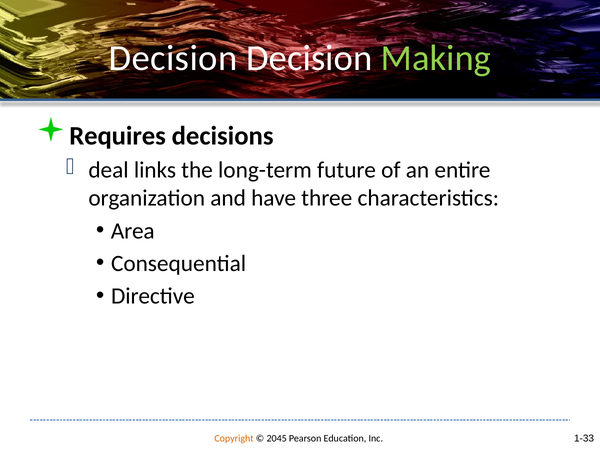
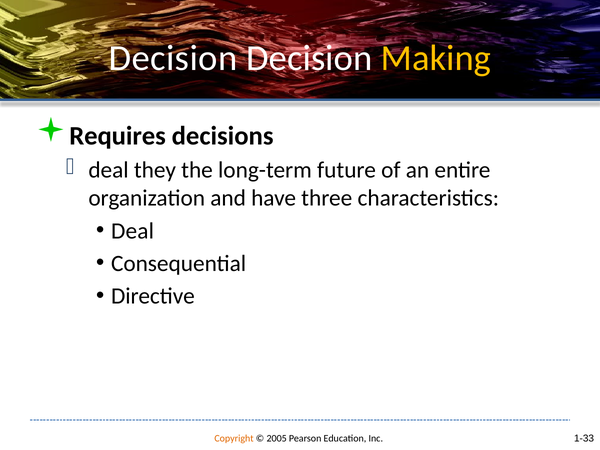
Making colour: light green -> yellow
links: links -> they
Area at (133, 231): Area -> Deal
2045: 2045 -> 2005
